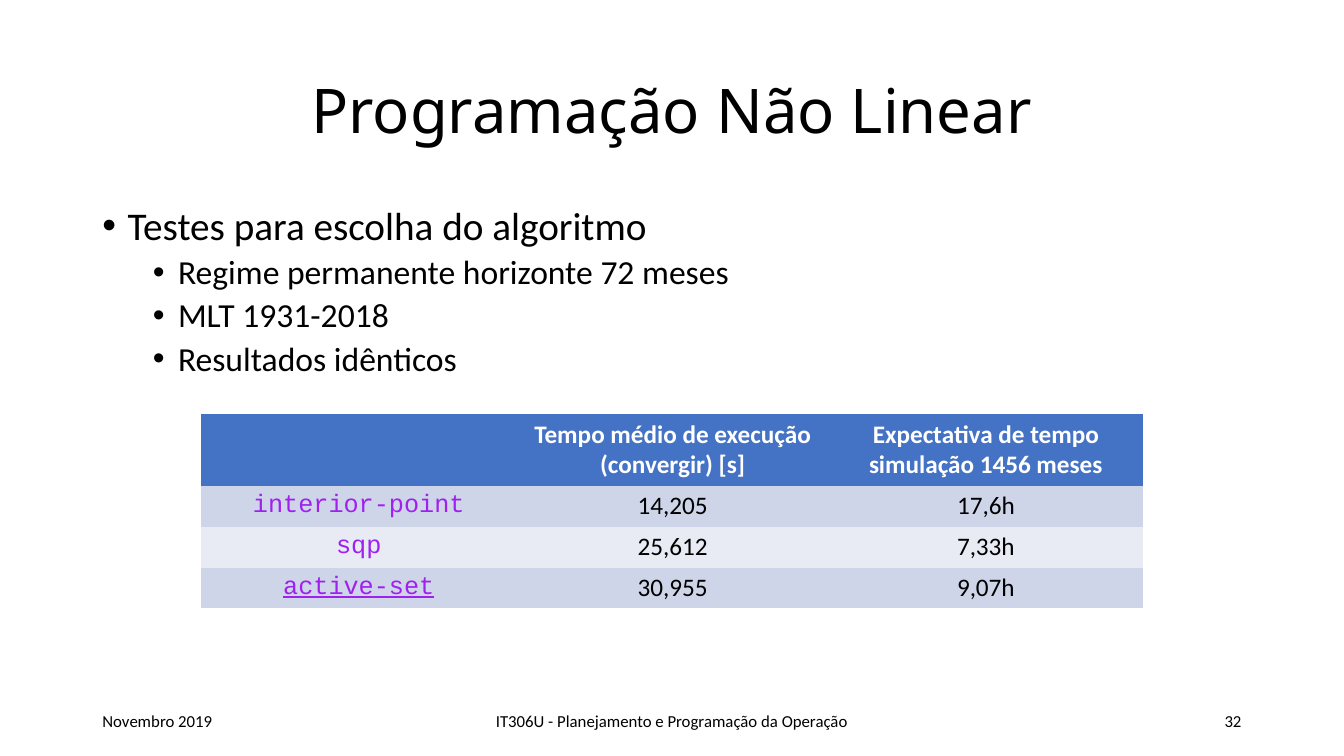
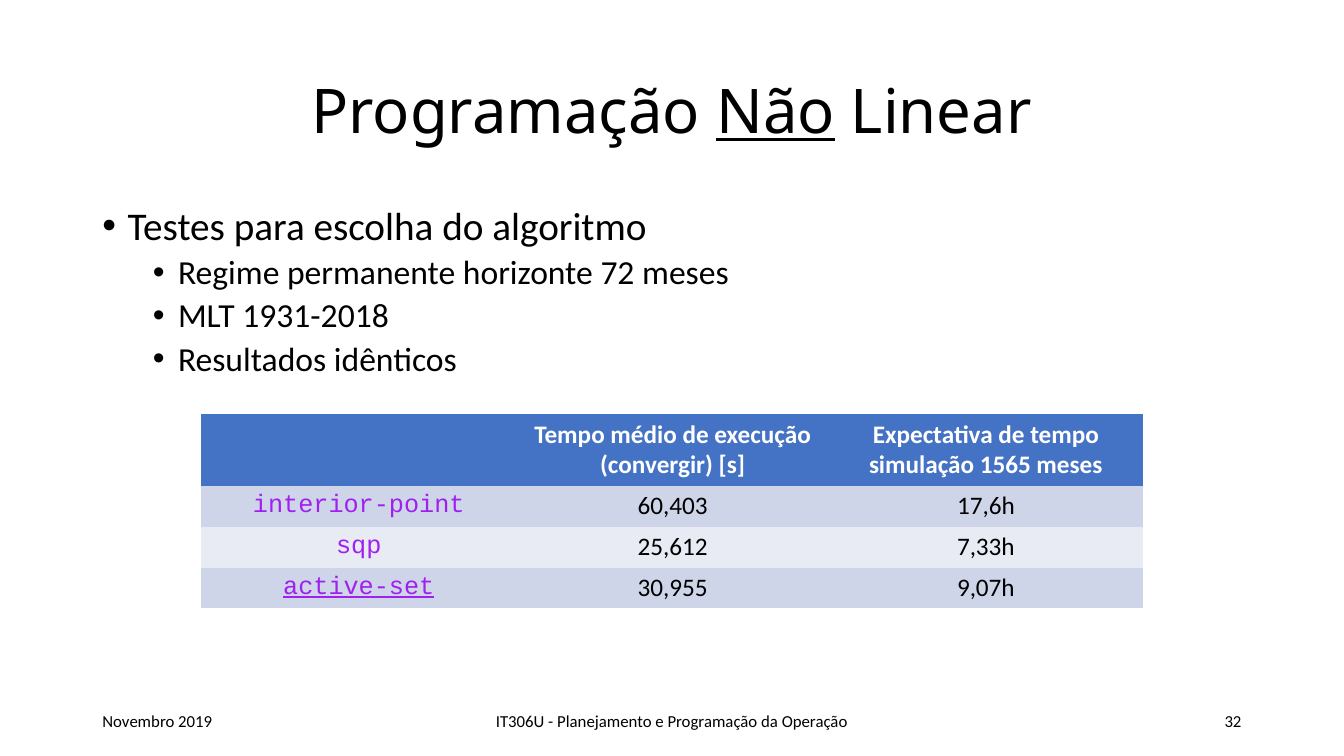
Não underline: none -> present
1456: 1456 -> 1565
14,205: 14,205 -> 60,403
